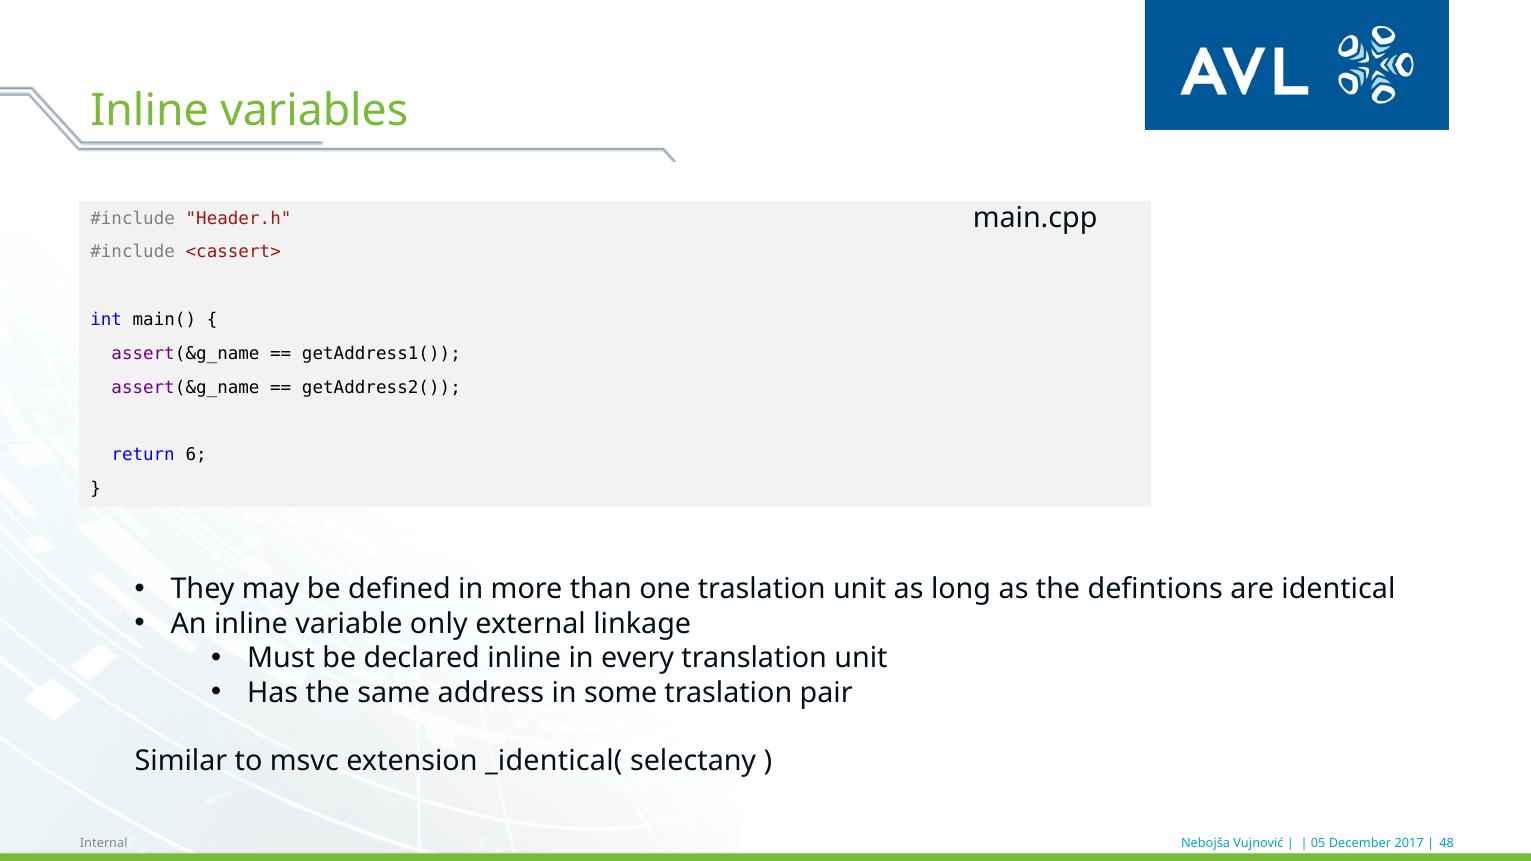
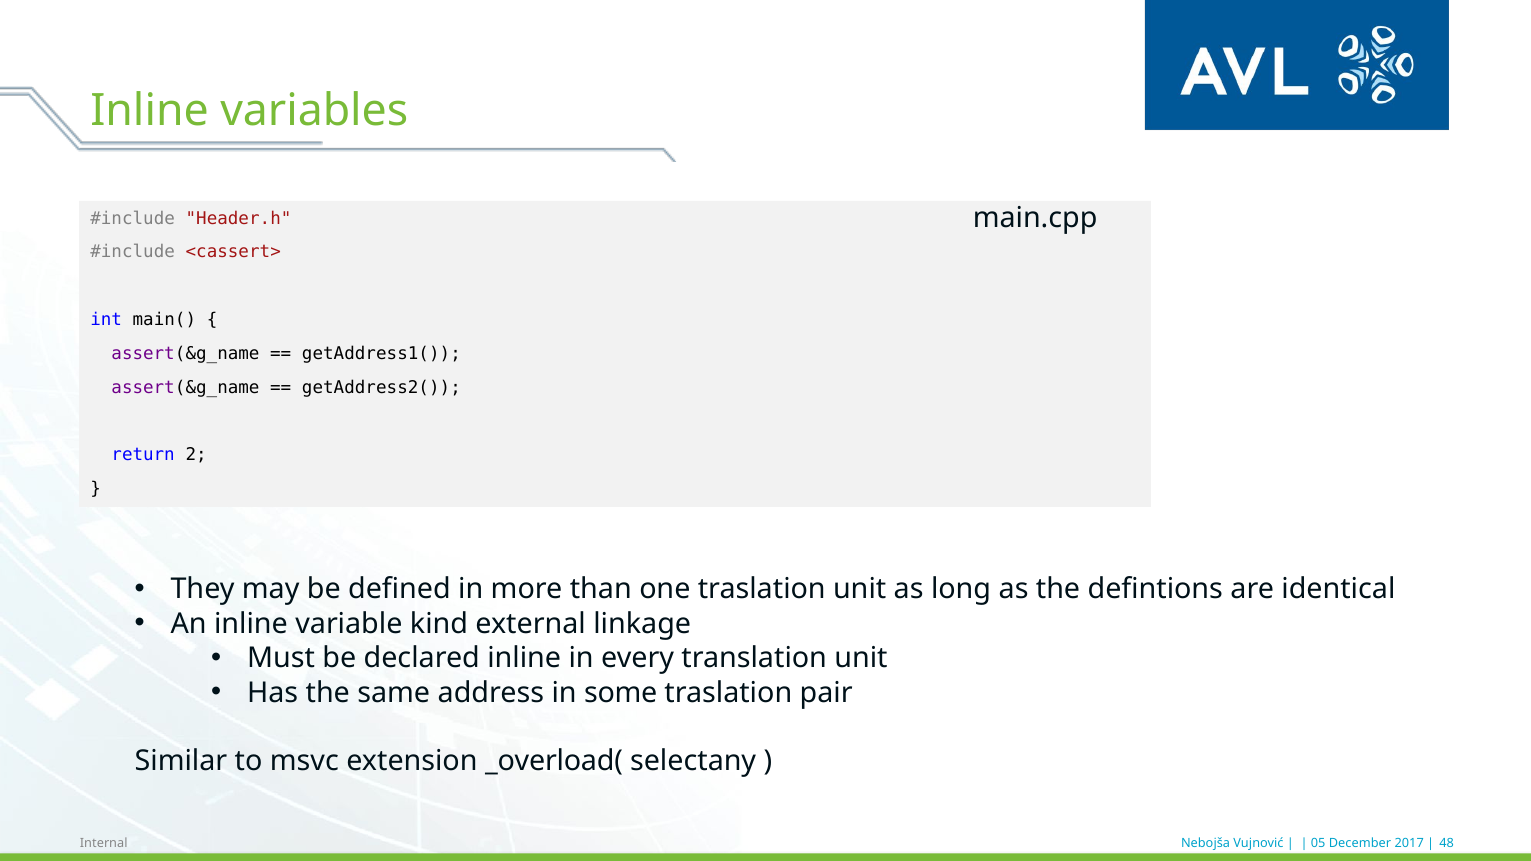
6: 6 -> 2
only: only -> kind
_identical(: _identical( -> _overload(
